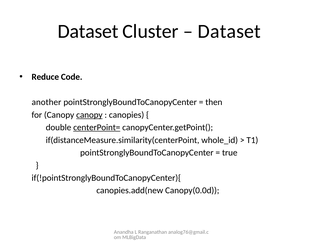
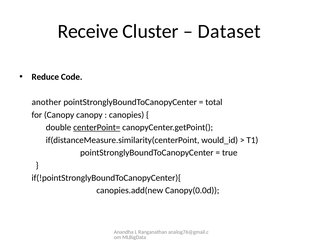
Dataset at (88, 31): Dataset -> Receive
then: then -> total
canopy at (89, 115) underline: present -> none
whole_id: whole_id -> would_id
